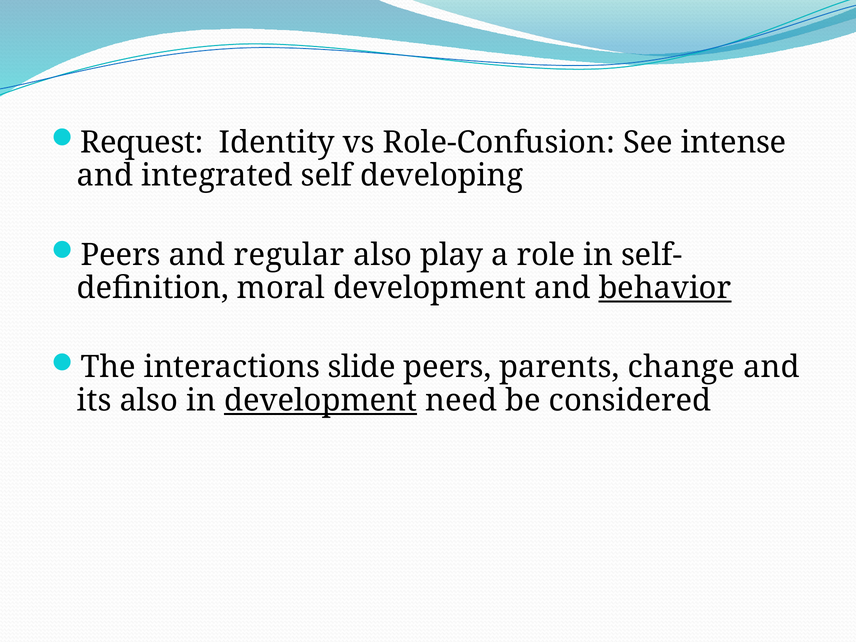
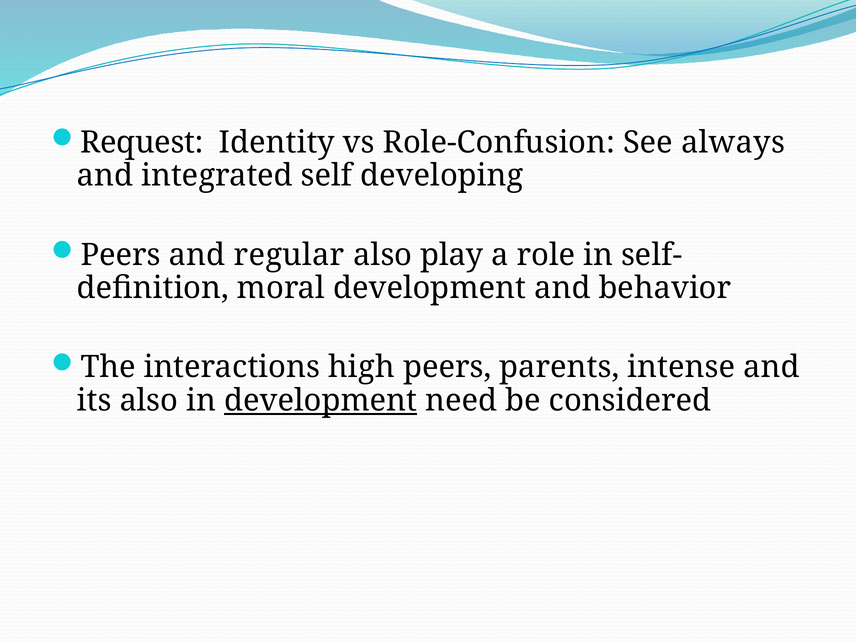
intense: intense -> always
behavior underline: present -> none
slide: slide -> high
change: change -> intense
